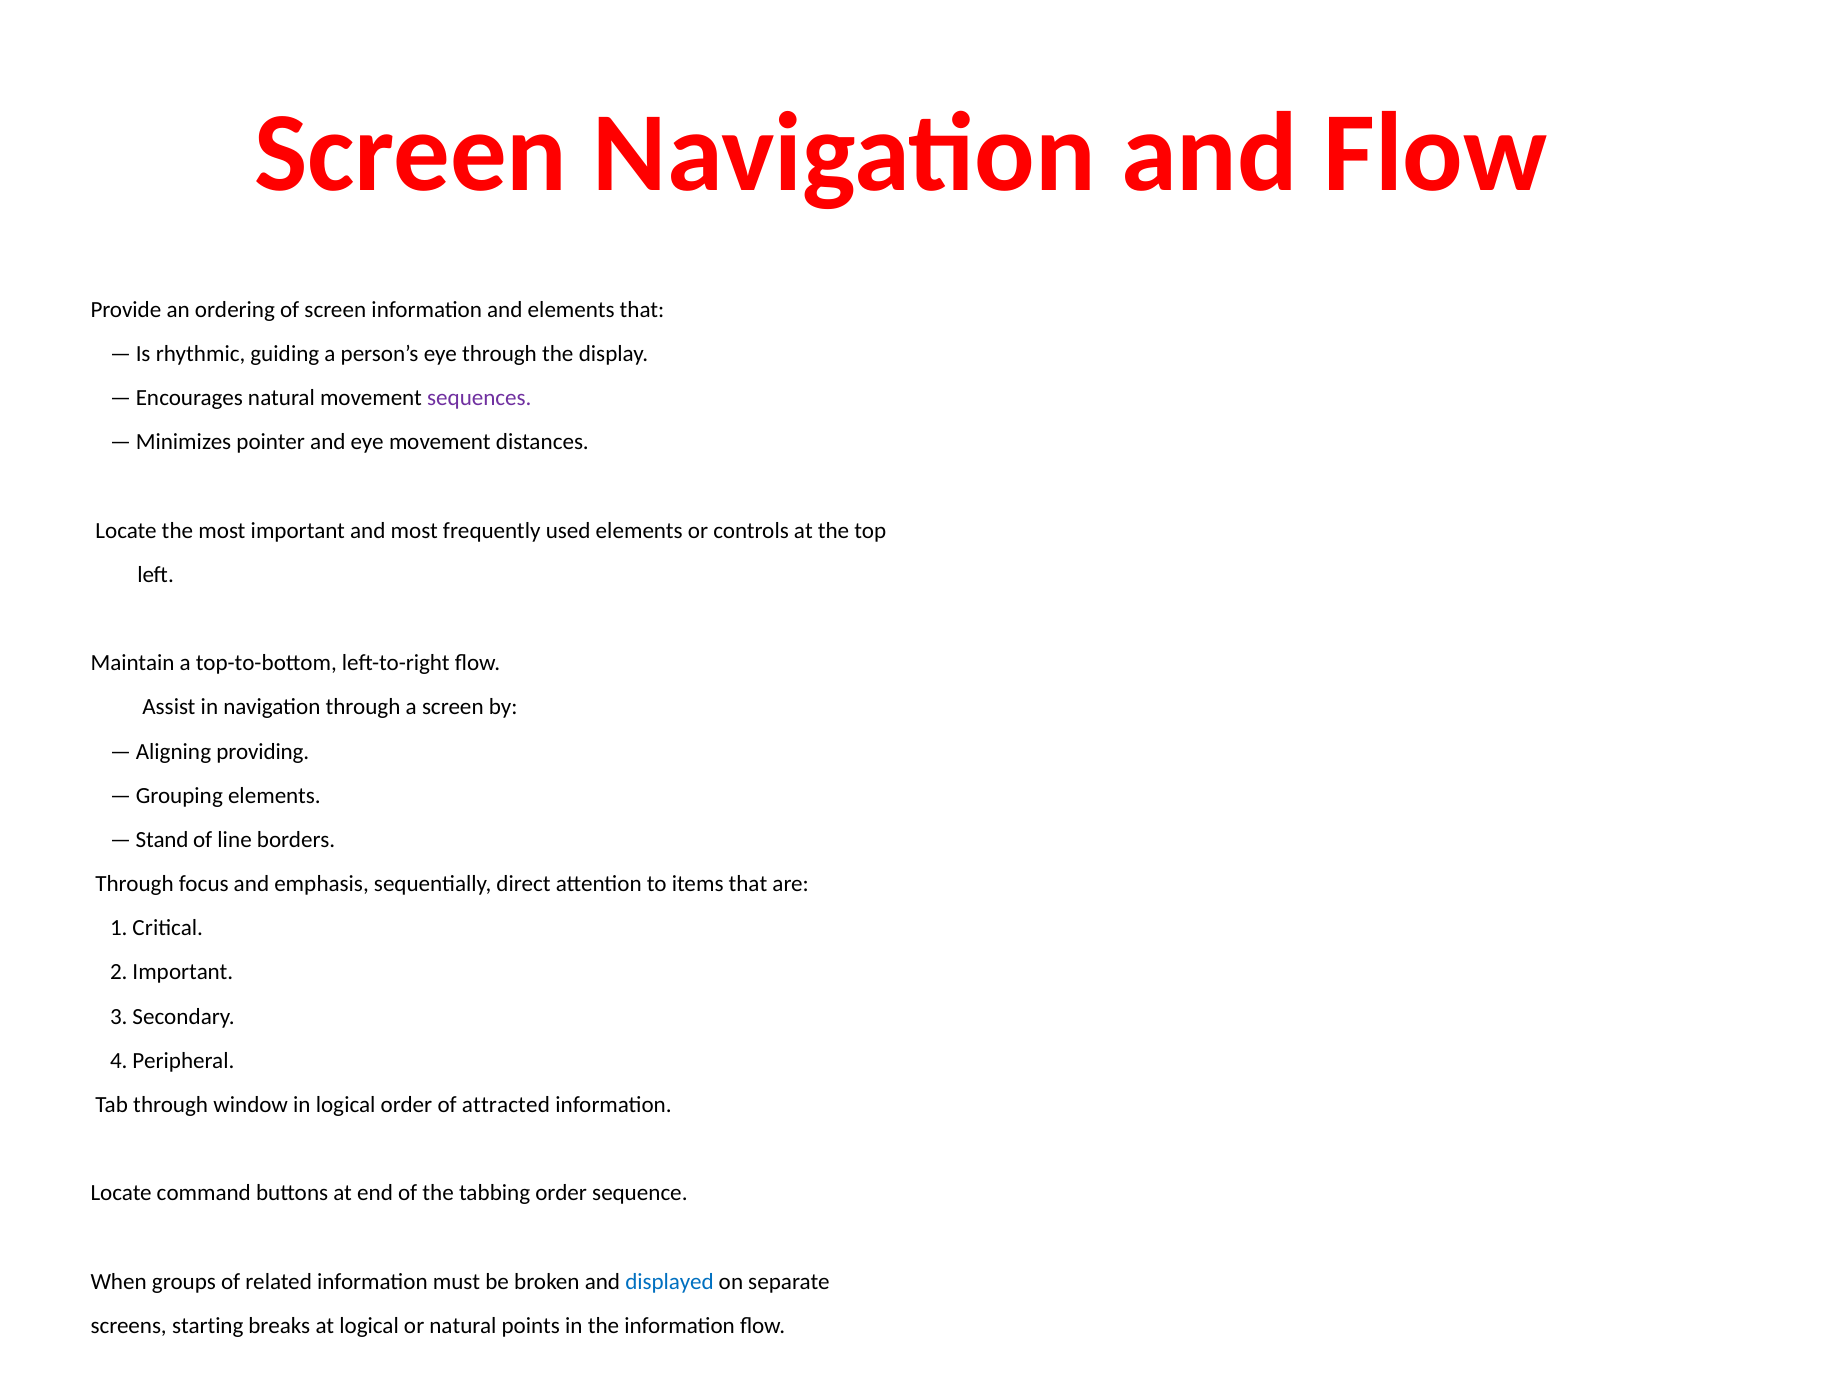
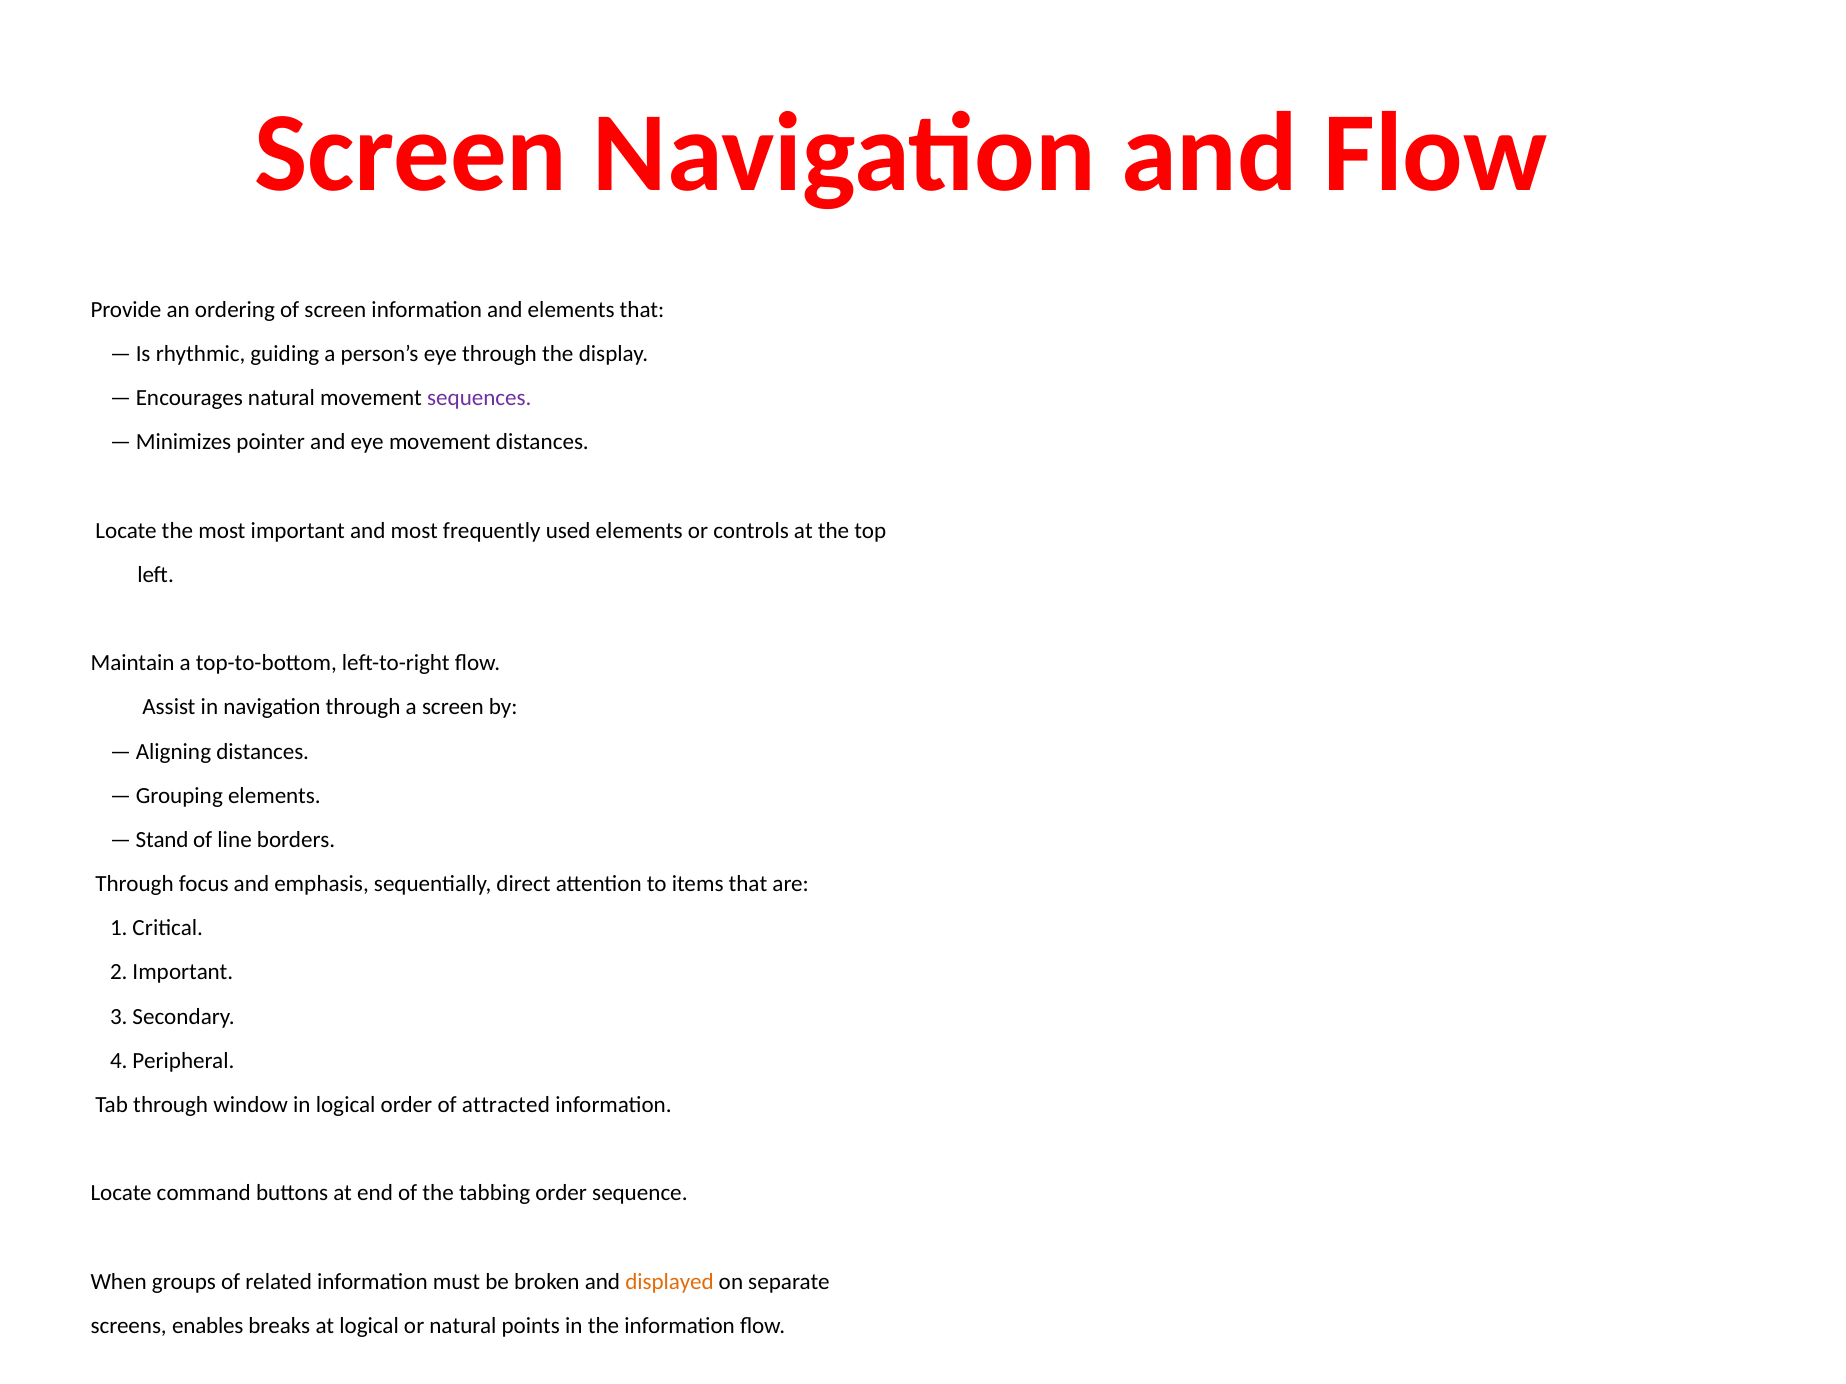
Aligning providing: providing -> distances
displayed colour: blue -> orange
starting: starting -> enables
